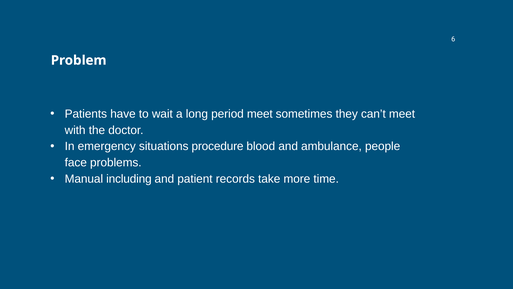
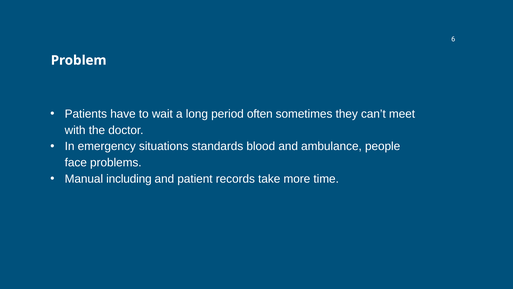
period meet: meet -> often
procedure: procedure -> standards
